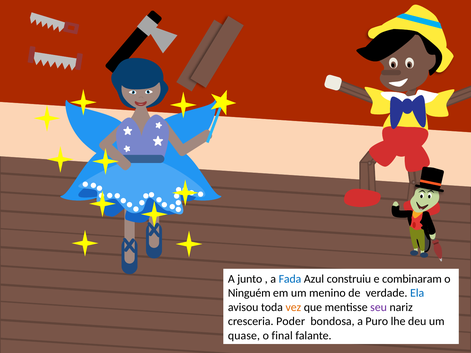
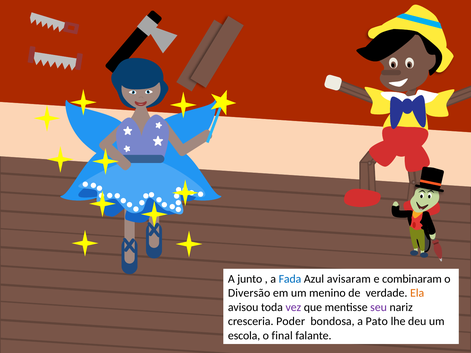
construiu: construiu -> avisaram
Ninguém: Ninguém -> Diversão
Ela colour: blue -> orange
vez colour: orange -> purple
Puro: Puro -> Pato
quase: quase -> escola
